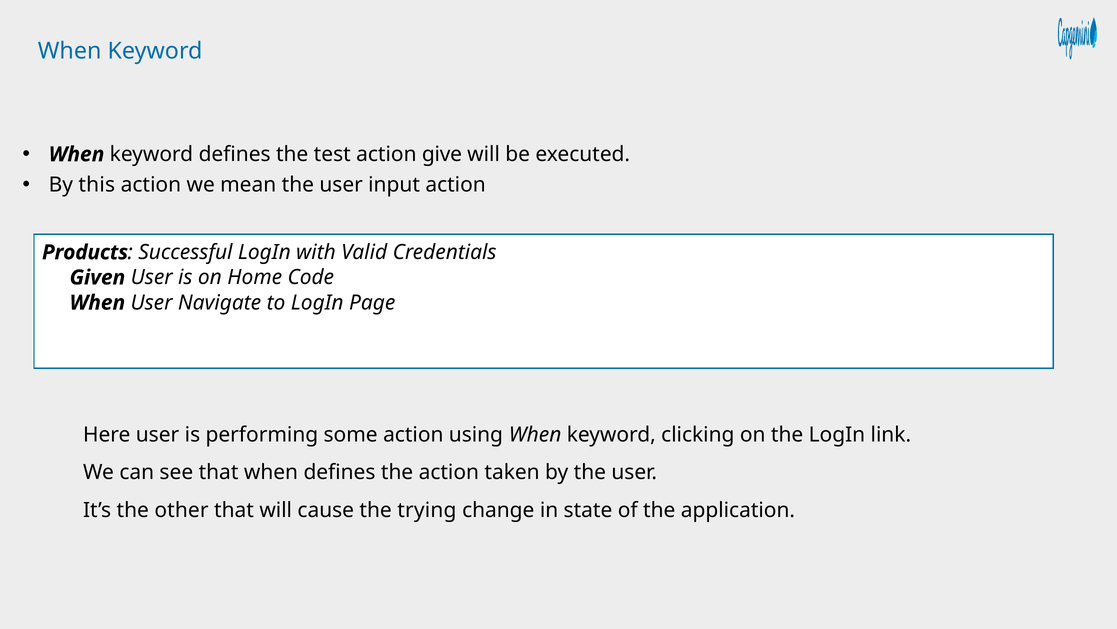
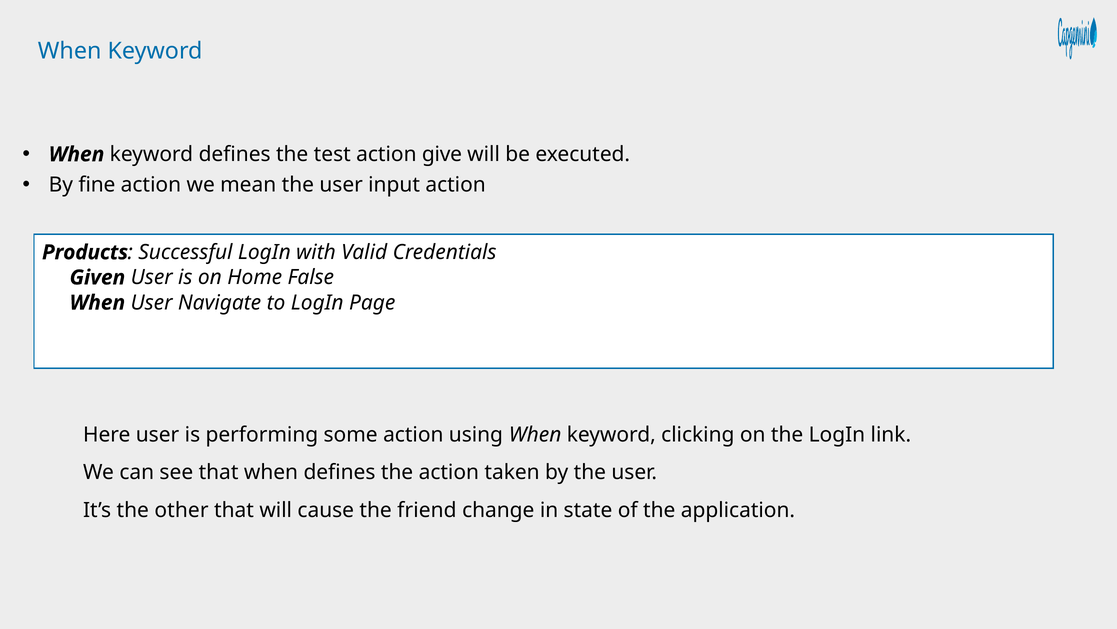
this: this -> fine
Code: Code -> False
trying: trying -> friend
